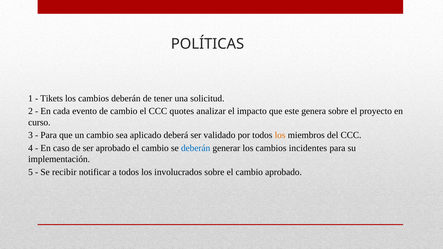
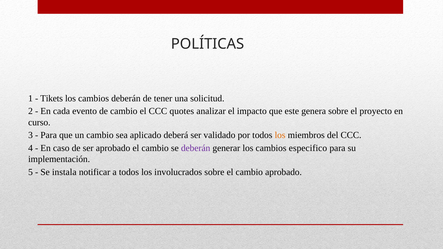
deberán at (196, 148) colour: blue -> purple
incidentes: incidentes -> especifico
recibir: recibir -> instala
